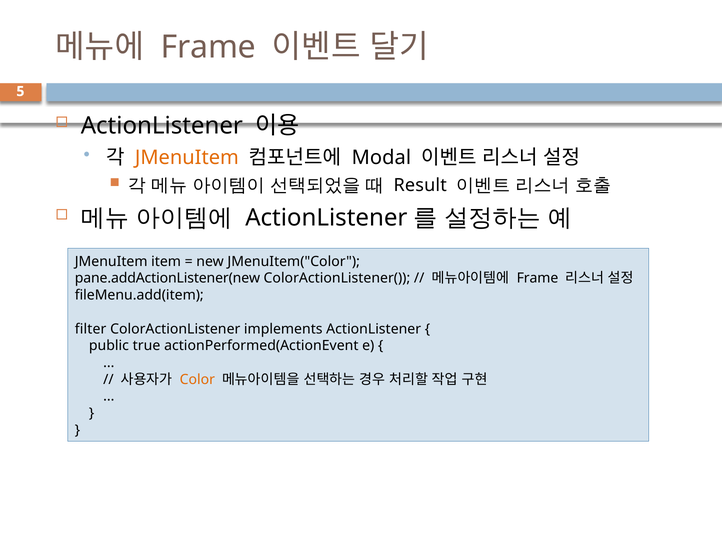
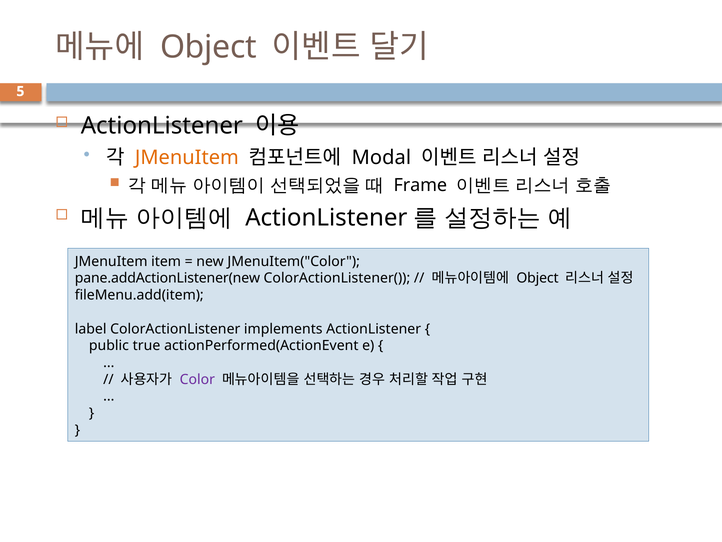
Frame at (208, 47): Frame -> Object
Result: Result -> Frame
Frame at (537, 278): Frame -> Object
filter: filter -> label
Color colour: orange -> purple
